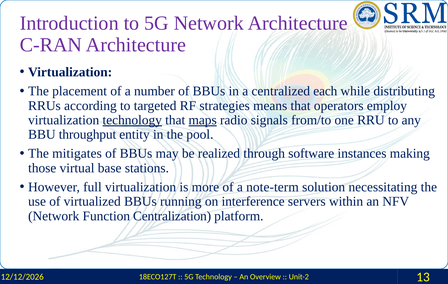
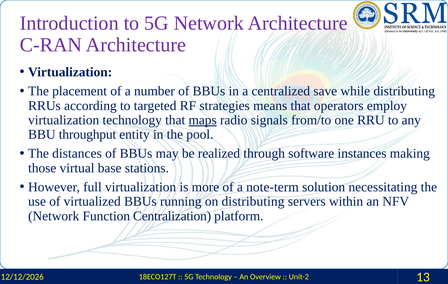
each: each -> save
technology at (132, 120) underline: present -> none
mitigates: mitigates -> distances
on interference: interference -> distributing
